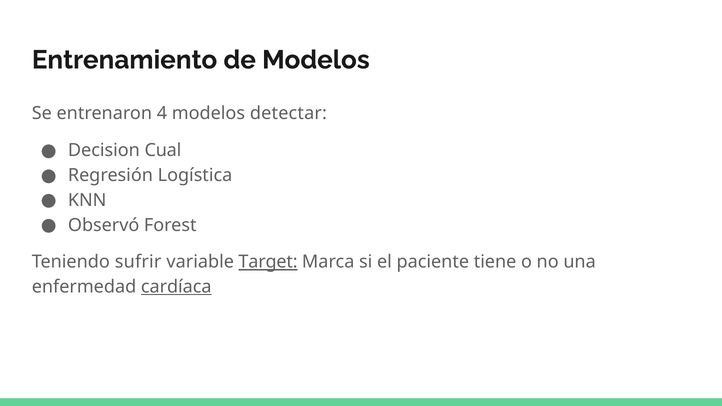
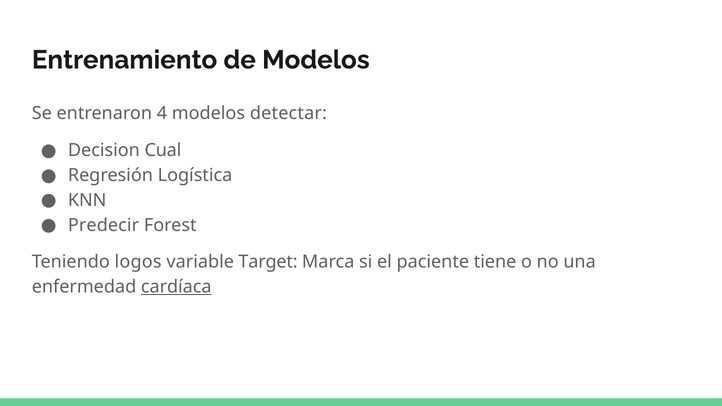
Observó: Observó -> Predecir
sufrir: sufrir -> logos
Target underline: present -> none
